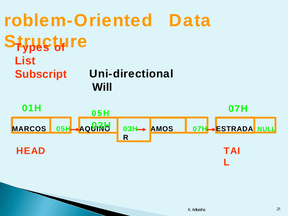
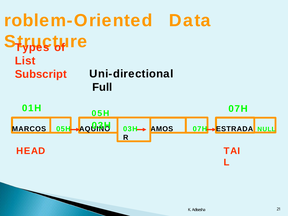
Will: Will -> Full
